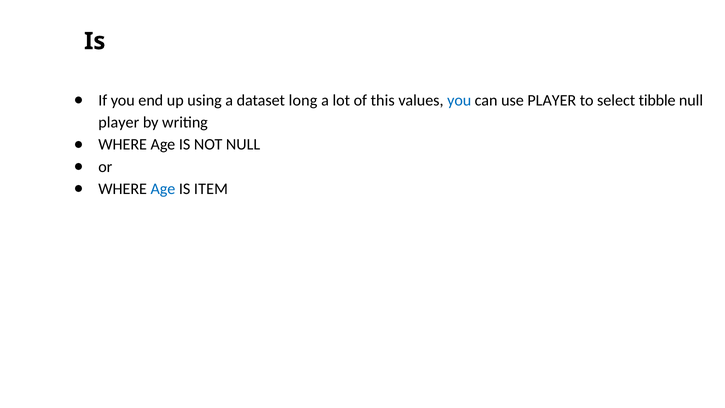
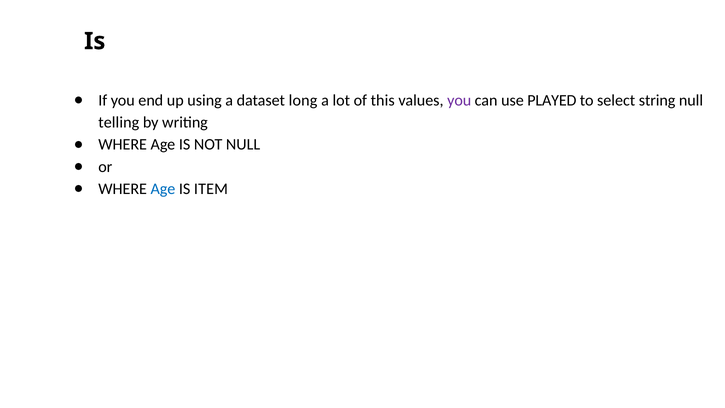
you at (459, 100) colour: blue -> purple
use PLAYER: PLAYER -> PLAYED
tibble: tibble -> string
player at (119, 122): player -> telling
